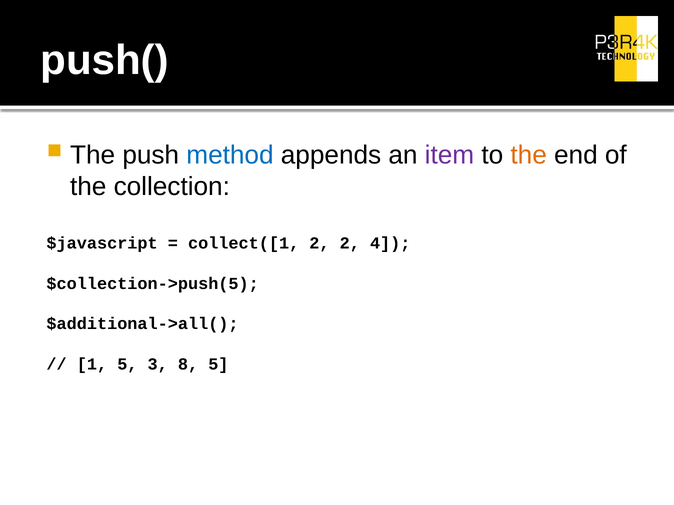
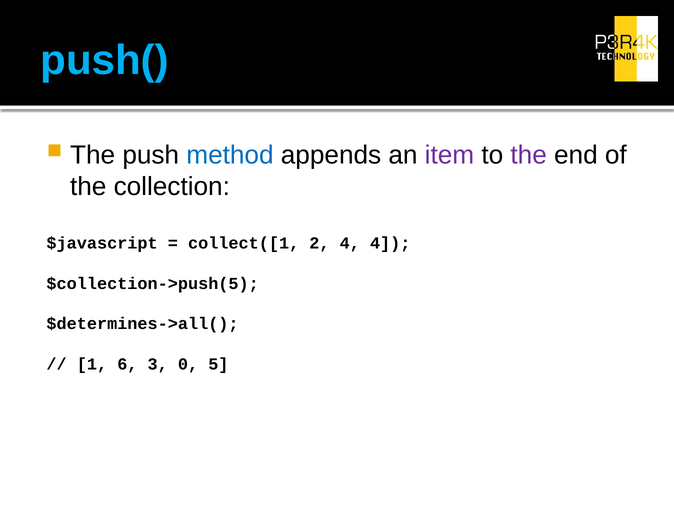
push( colour: white -> light blue
the at (529, 155) colour: orange -> purple
2 2: 2 -> 4
$additional->all(: $additional->all( -> $determines->all(
1 5: 5 -> 6
8: 8 -> 0
